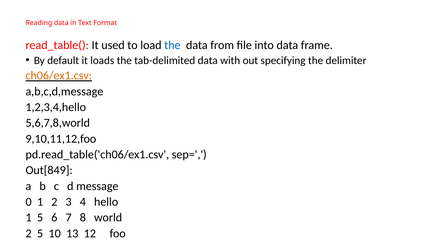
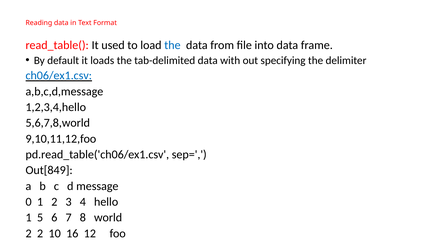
ch06/ex1.csv colour: orange -> blue
2 5: 5 -> 2
13: 13 -> 16
